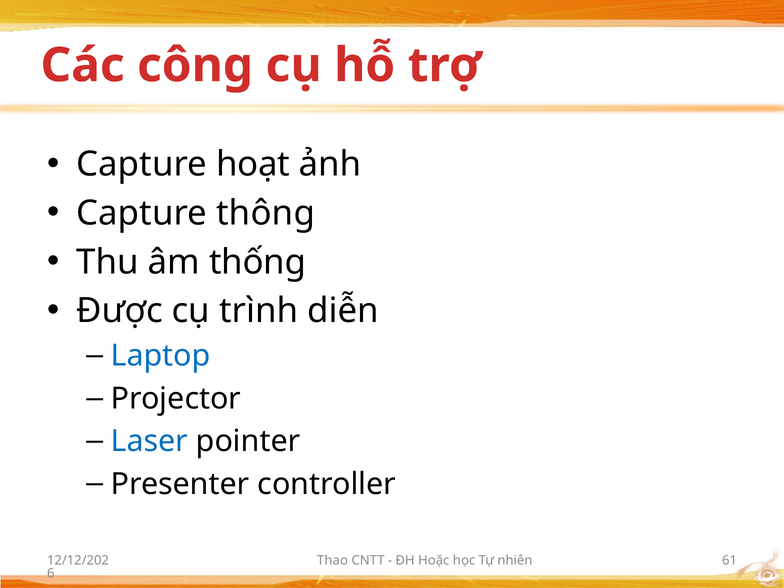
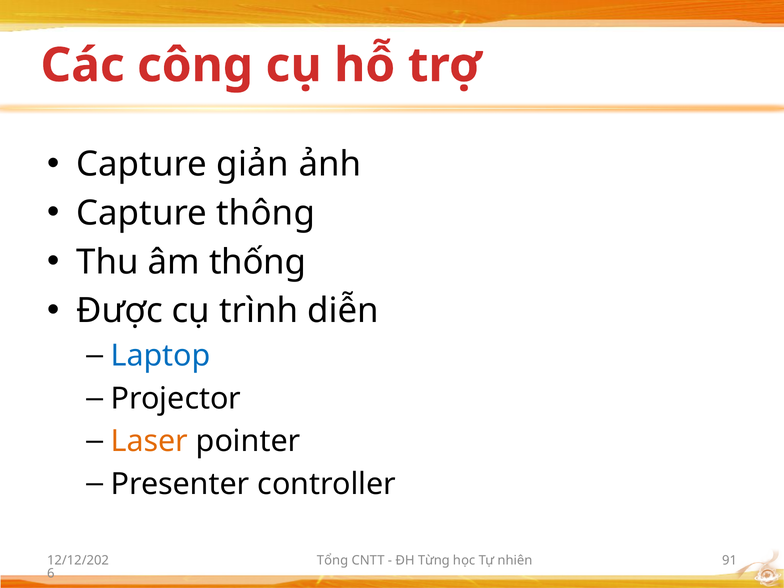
hoạt: hoạt -> giản
Laser colour: blue -> orange
Thao: Thao -> Tổng
Hoặc: Hoặc -> Từng
61: 61 -> 91
